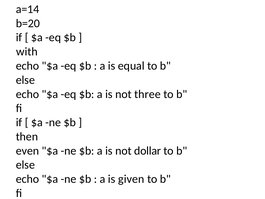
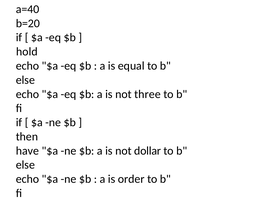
a=14: a=14 -> a=40
with: with -> hold
even: even -> have
given: given -> order
